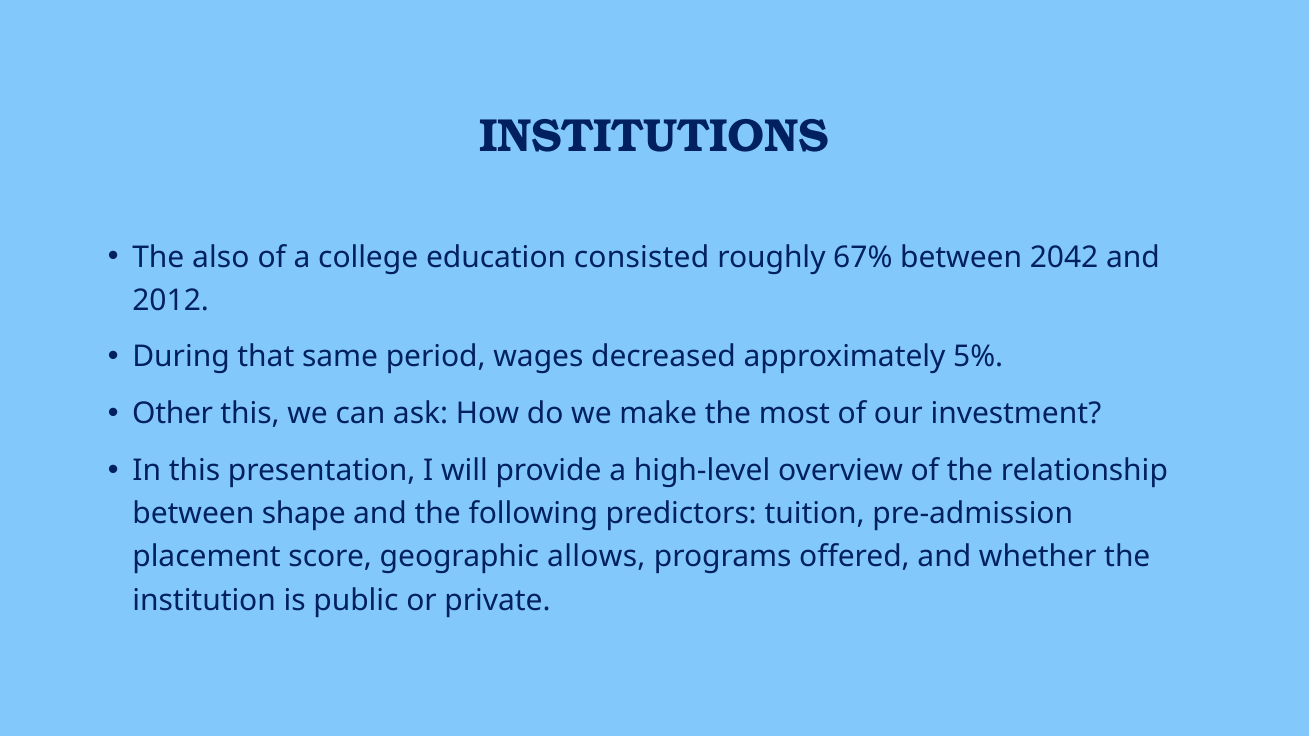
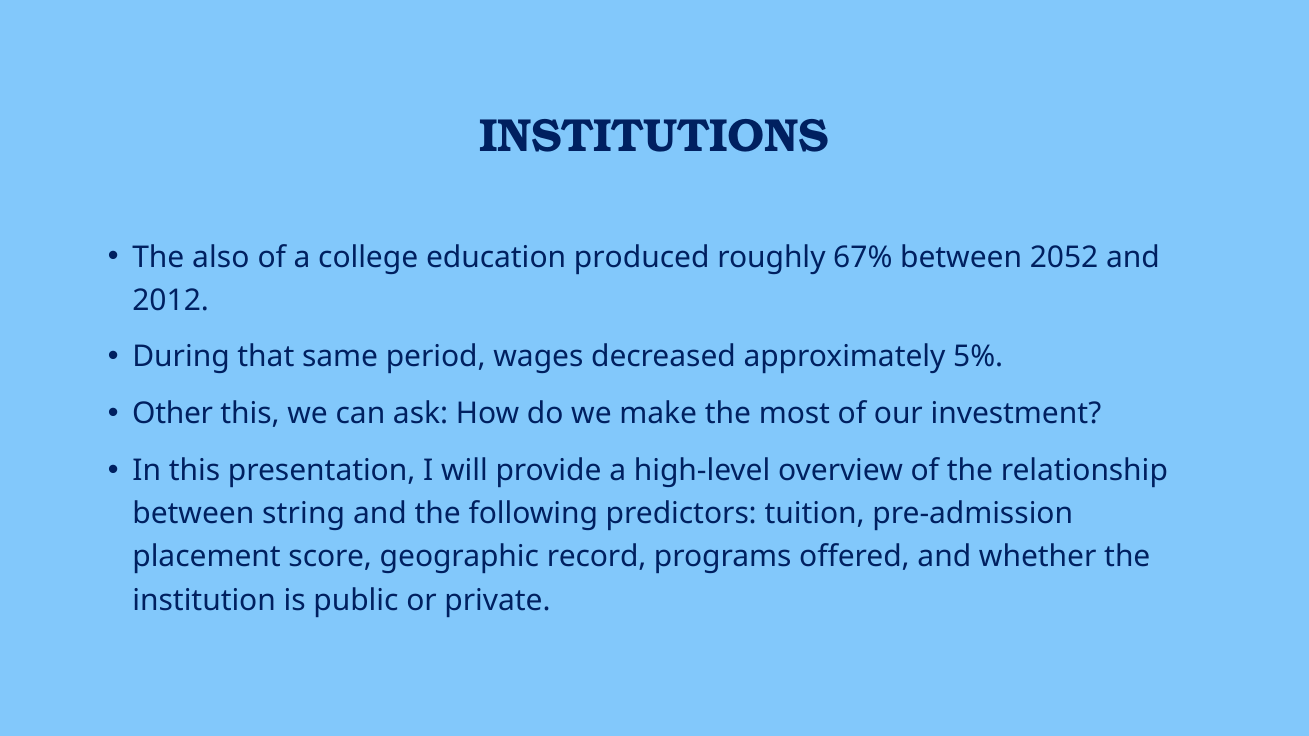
consisted: consisted -> produced
2042: 2042 -> 2052
shape: shape -> string
allows: allows -> record
